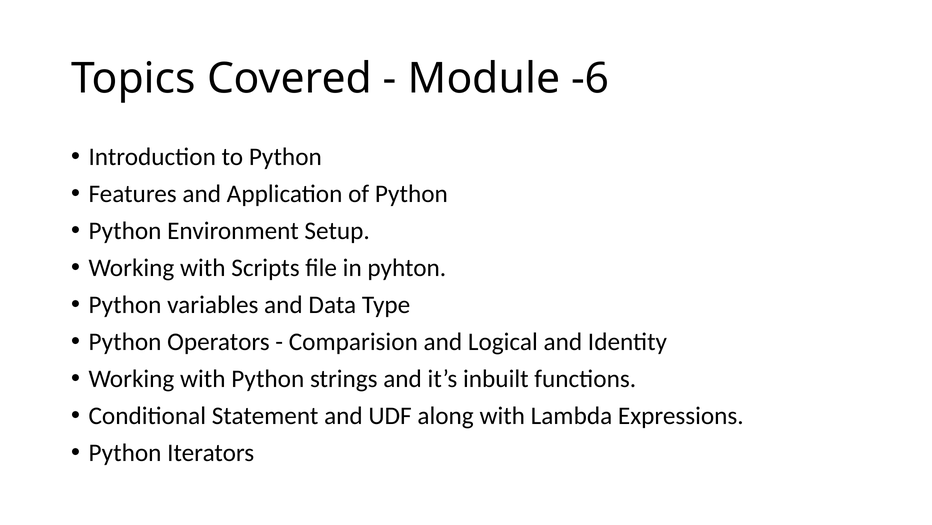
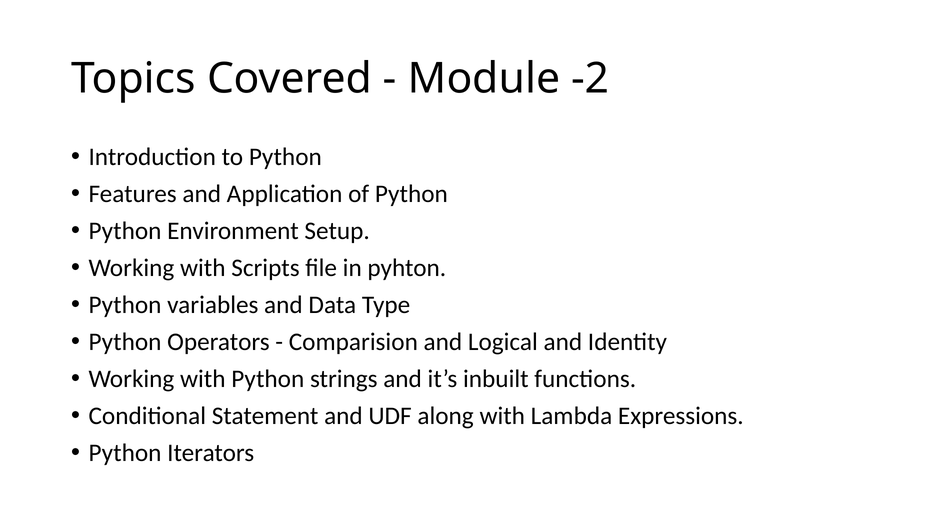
-6: -6 -> -2
